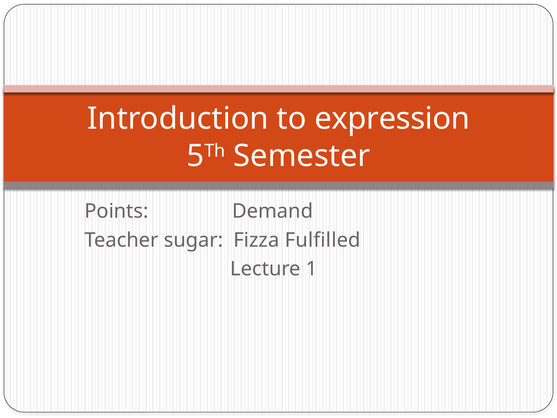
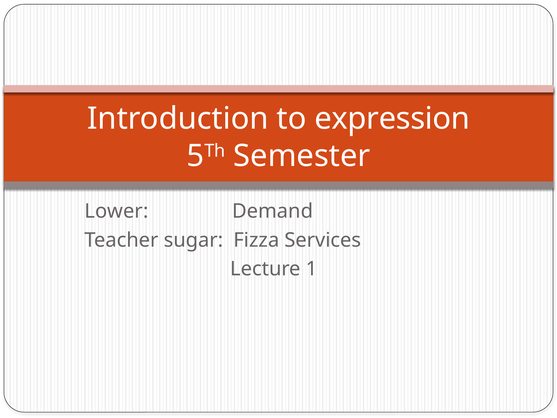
Points: Points -> Lower
Fulfilled: Fulfilled -> Services
